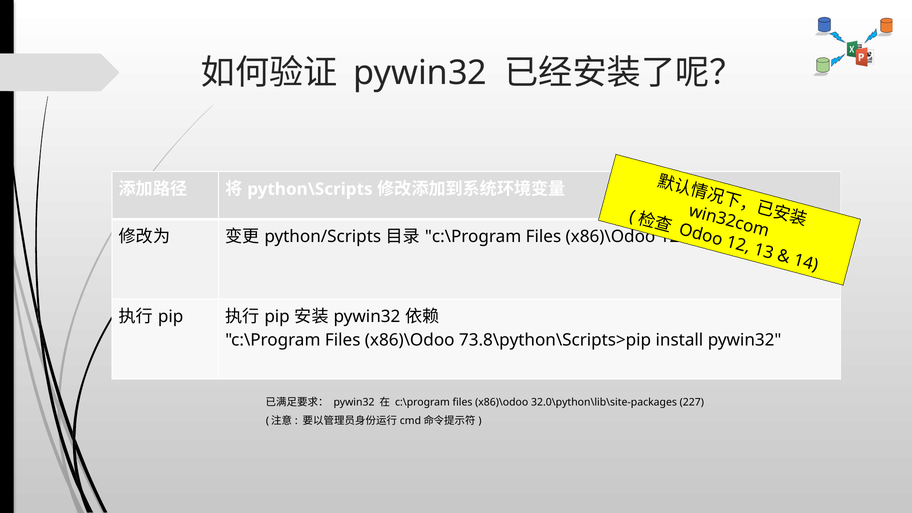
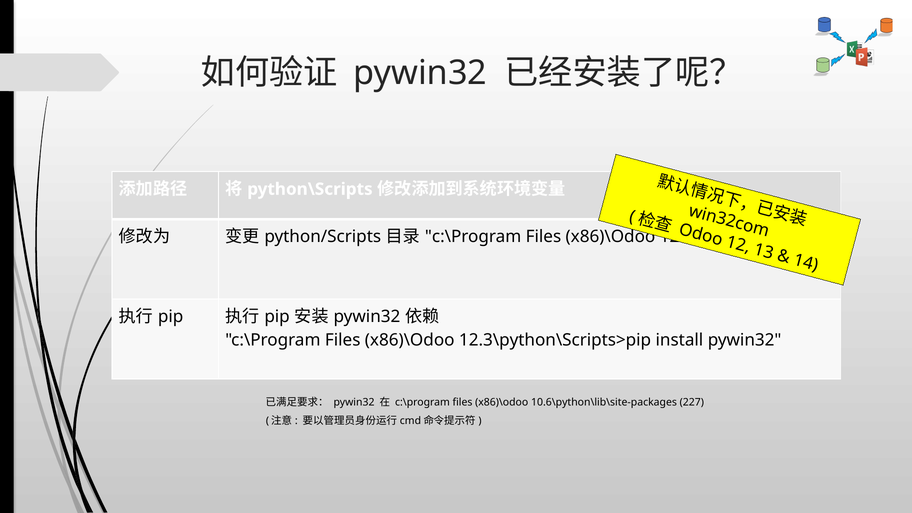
73.8\python\Scripts>pip: 73.8\python\Scripts>pip -> 12.3\python\Scripts>pip
32.0\python\lib\site-packages: 32.0\python\lib\site-packages -> 10.6\python\lib\site-packages
